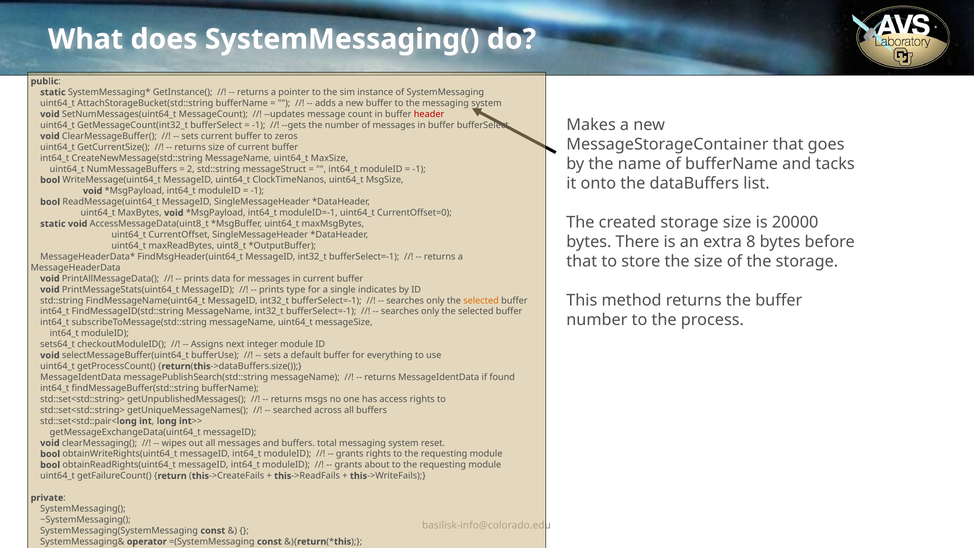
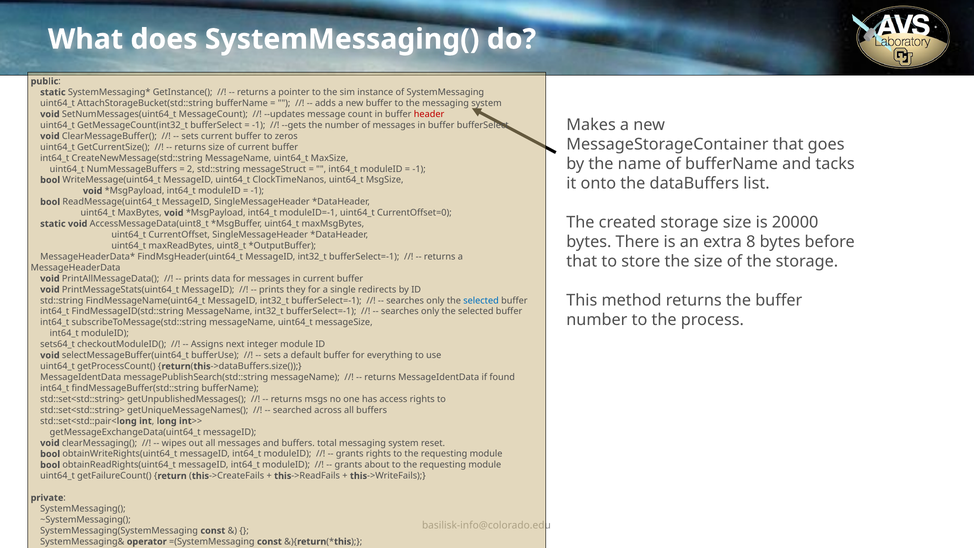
type: type -> they
indicates: indicates -> redirects
selected at (481, 300) colour: orange -> blue
